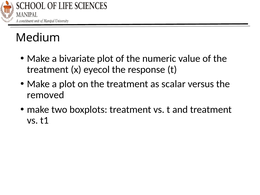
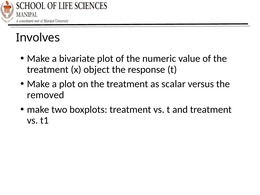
Medium: Medium -> Involves
eyecol: eyecol -> object
